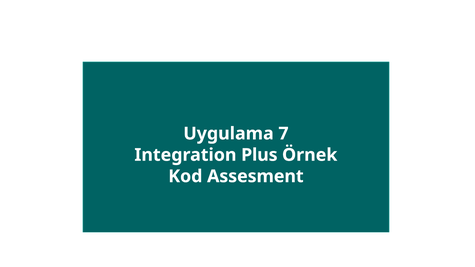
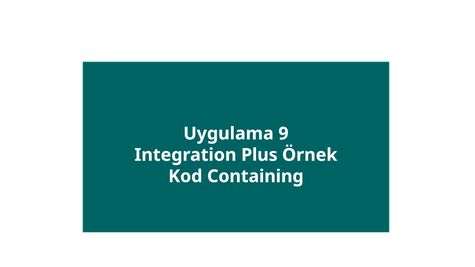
7: 7 -> 9
Assesment: Assesment -> Containing
